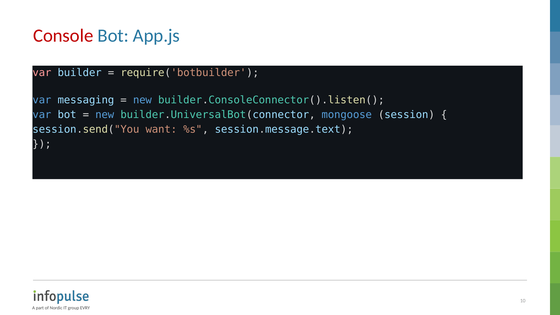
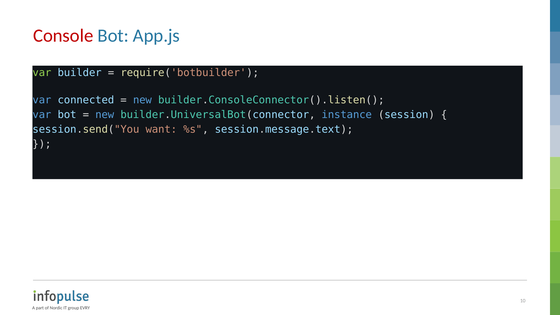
var at (42, 73) colour: pink -> light green
messaging: messaging -> connected
mongoose: mongoose -> instance
